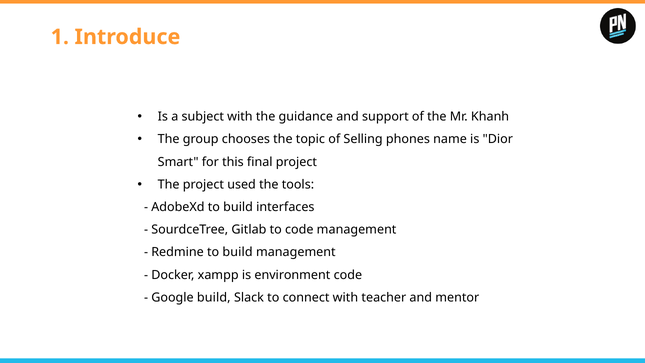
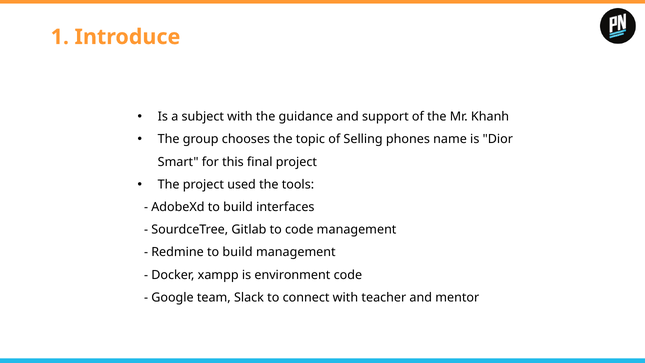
Google build: build -> team
